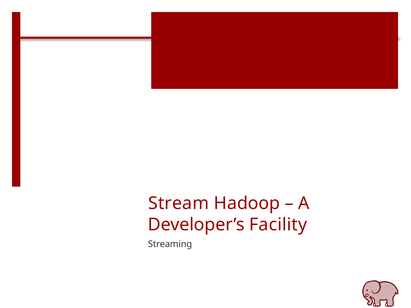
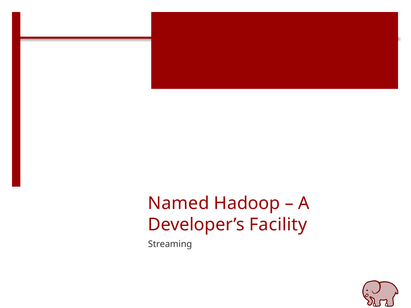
Stream: Stream -> Named
